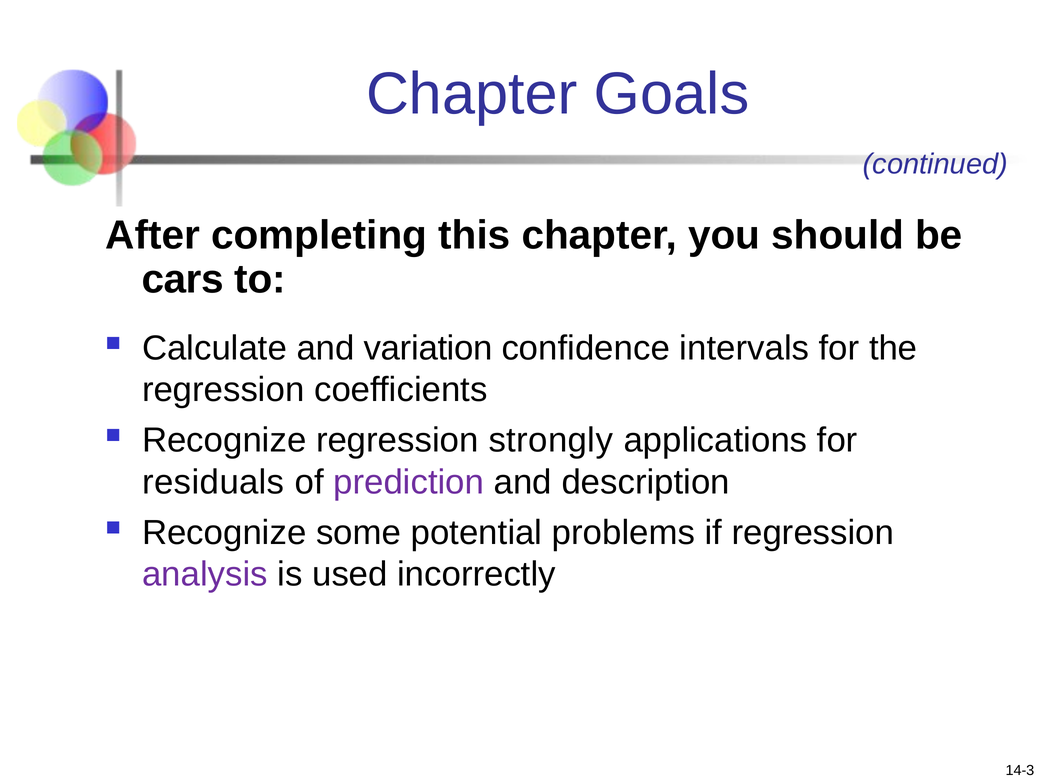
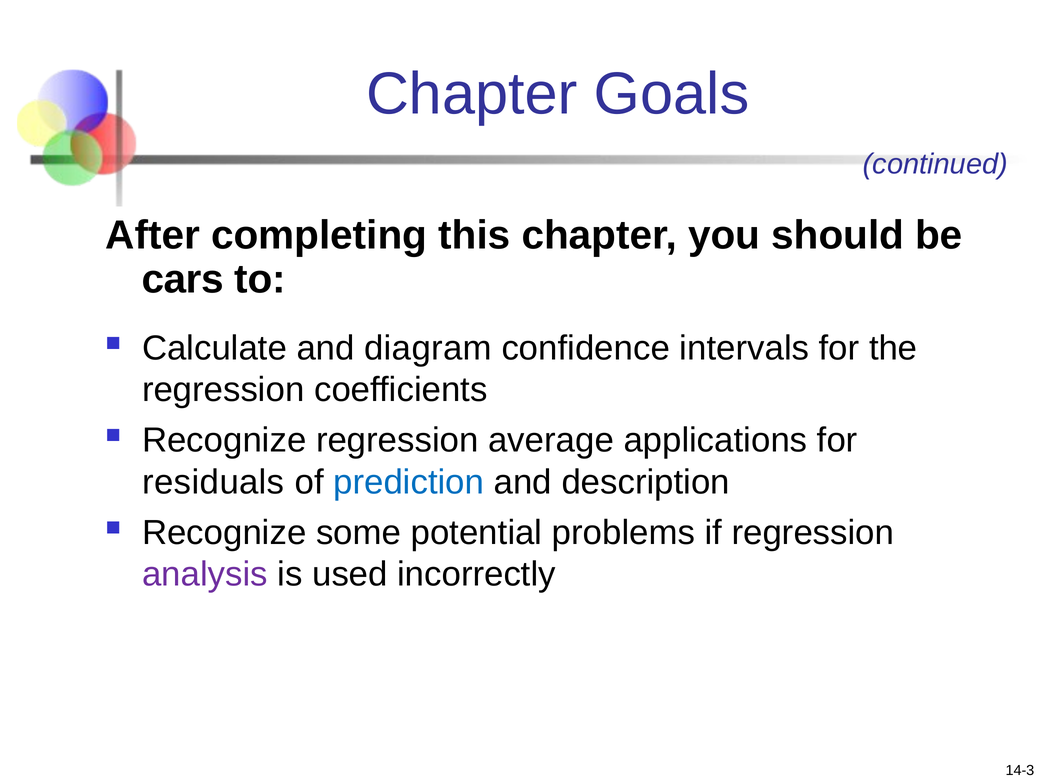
variation: variation -> diagram
strongly: strongly -> average
prediction colour: purple -> blue
